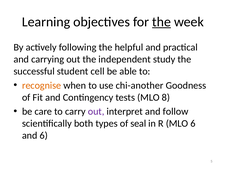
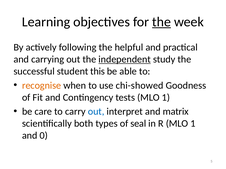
independent underline: none -> present
cell: cell -> this
chi-another: chi-another -> chi-showed
tests MLO 8: 8 -> 1
out at (96, 112) colour: purple -> blue
follow: follow -> matrix
R MLO 6: 6 -> 1
and 6: 6 -> 0
